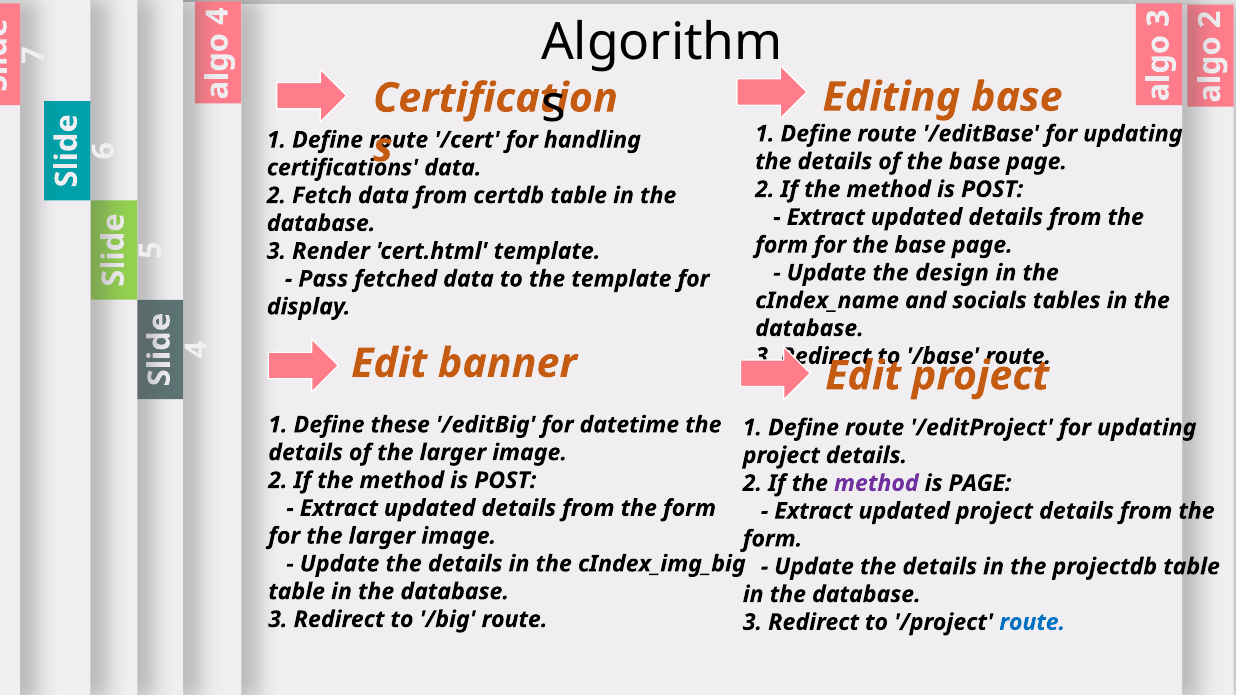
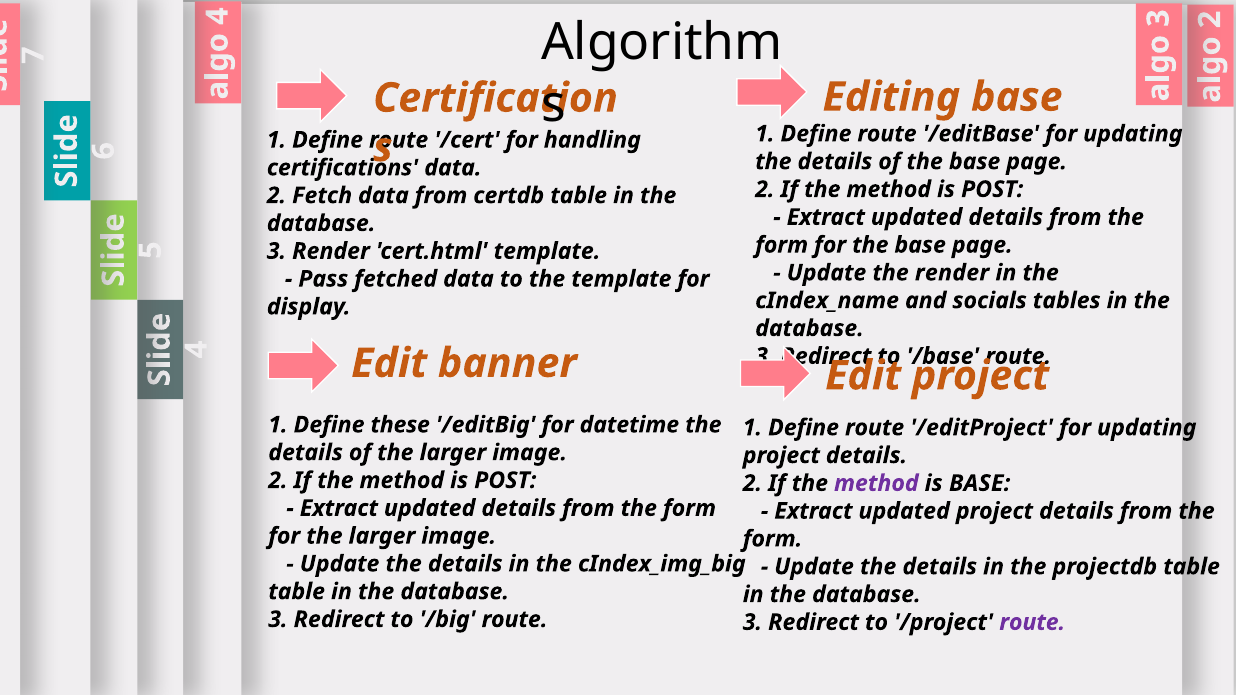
the design: design -> render
is PAGE: PAGE -> BASE
route at (1032, 622) colour: blue -> purple
